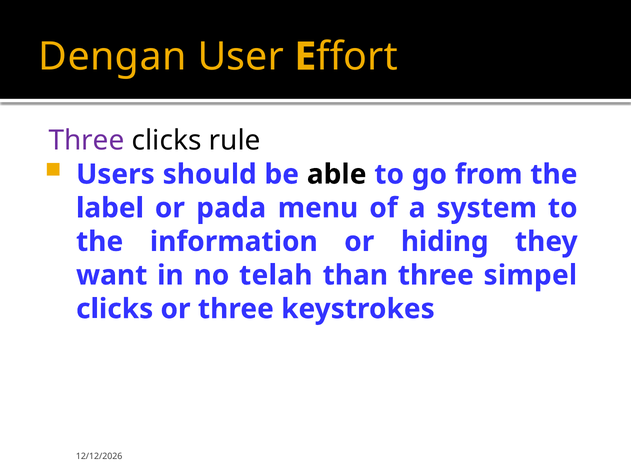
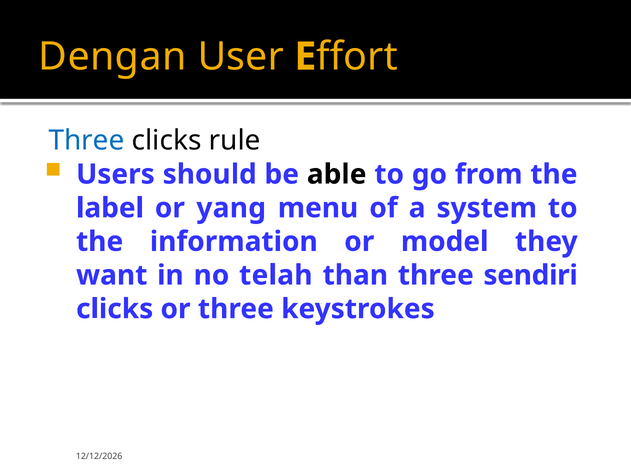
Three at (87, 141) colour: purple -> blue
pada: pada -> yang
hiding: hiding -> model
simpel: simpel -> sendiri
